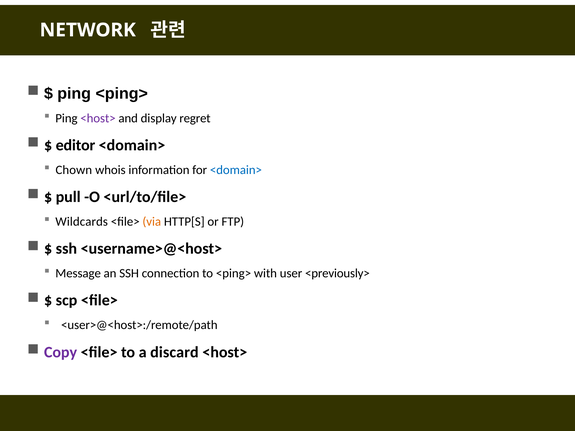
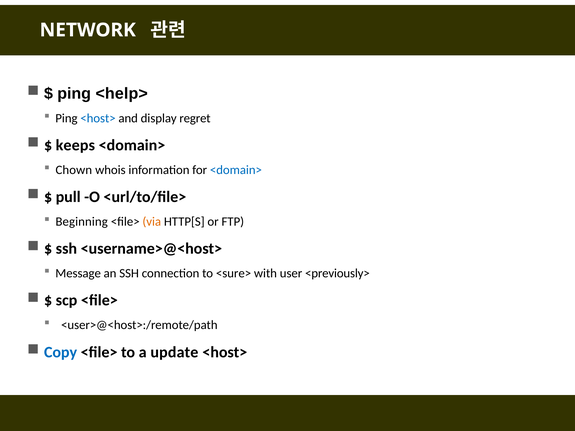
ping <ping>: <ping> -> <help>
<host> at (98, 118) colour: purple -> blue
editor: editor -> keeps
Wildcards: Wildcards -> Beginning
to <ping>: <ping> -> <sure>
Copy colour: purple -> blue
discard: discard -> update
